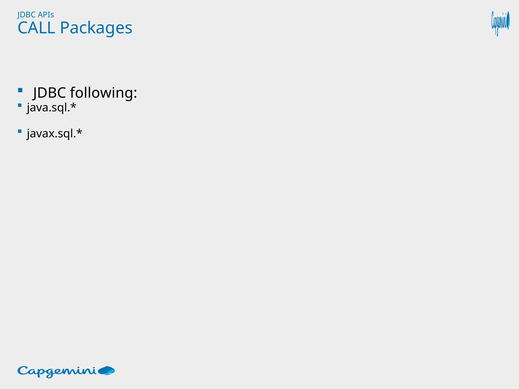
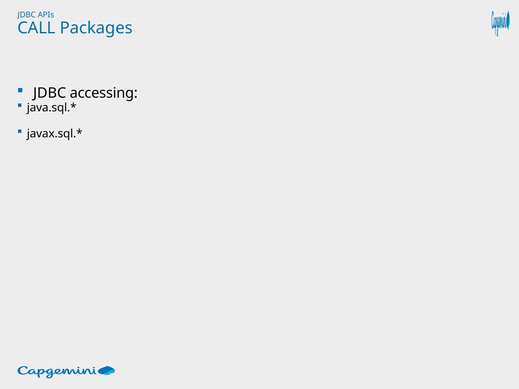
following: following -> accessing
